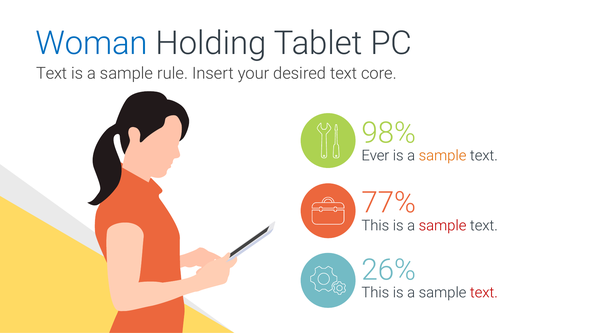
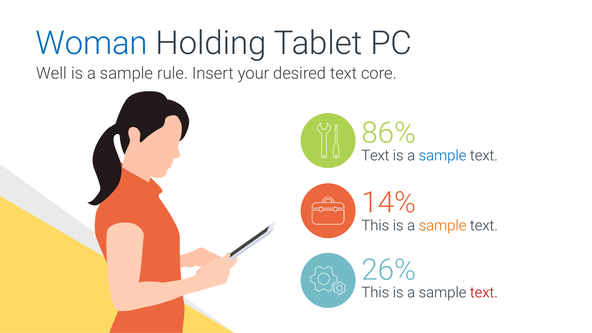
Text at (52, 73): Text -> Well
98%: 98% -> 86%
Ever at (375, 156): Ever -> Text
sample at (443, 156) colour: orange -> blue
77%: 77% -> 14%
sample at (443, 226) colour: red -> orange
